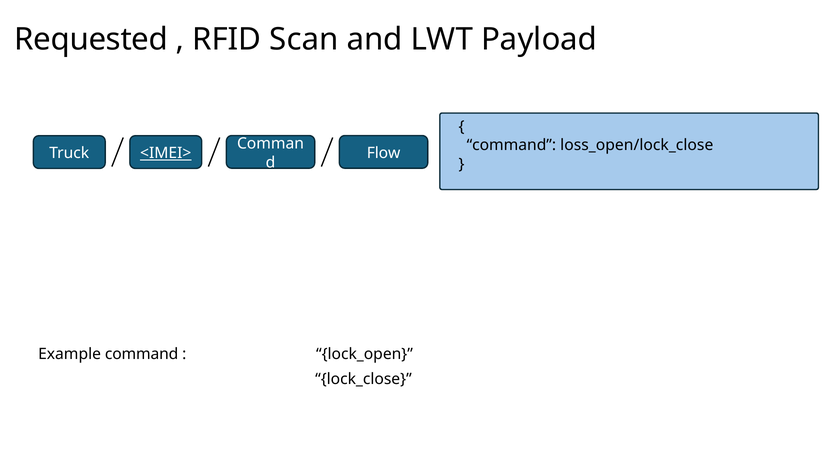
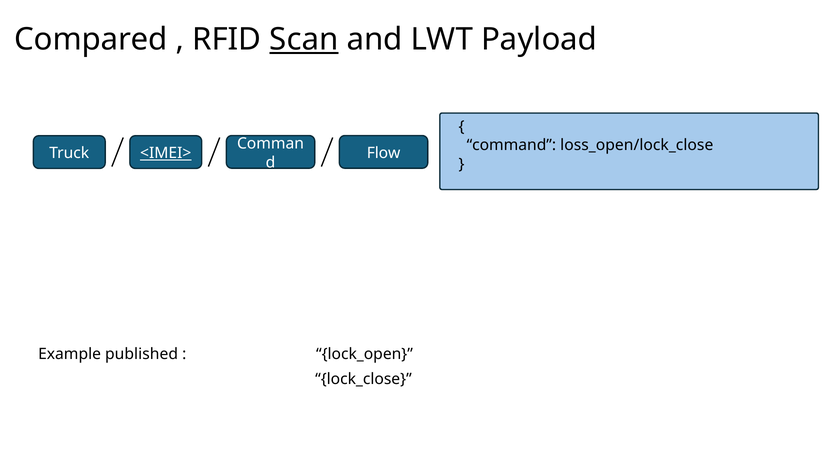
Requested: Requested -> Compared
Scan underline: none -> present
Example command: command -> published
